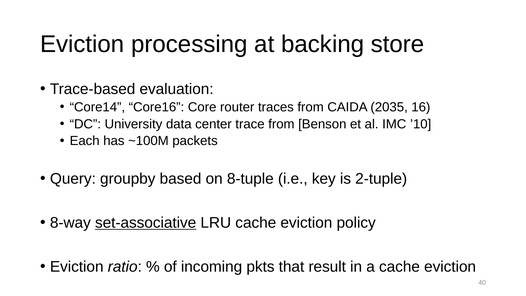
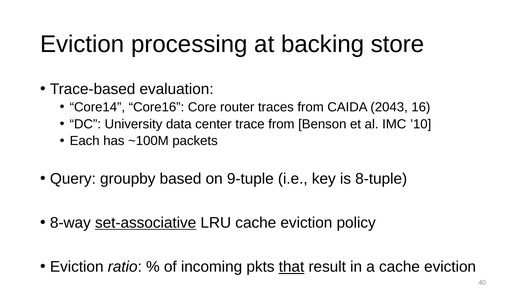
2035: 2035 -> 2043
8-tuple: 8-tuple -> 9-tuple
2-tuple: 2-tuple -> 8-tuple
that underline: none -> present
